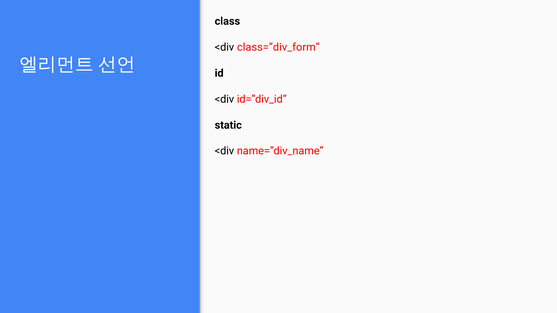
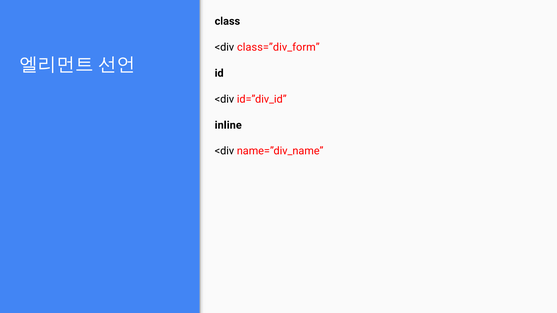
static: static -> inline
